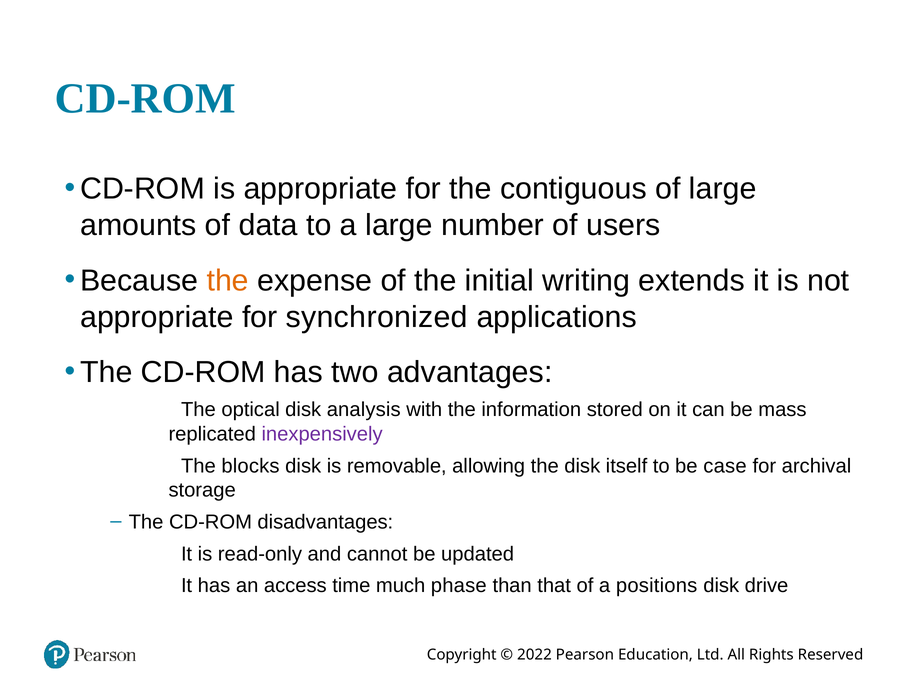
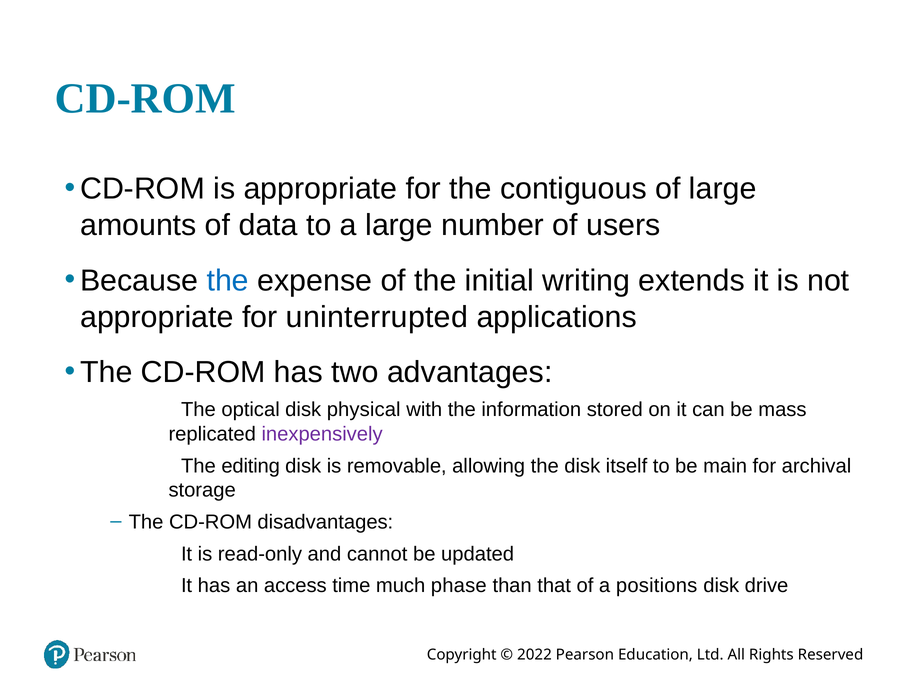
the at (228, 281) colour: orange -> blue
synchronized: synchronized -> uninterrupted
analysis: analysis -> physical
blocks: blocks -> editing
case: case -> main
